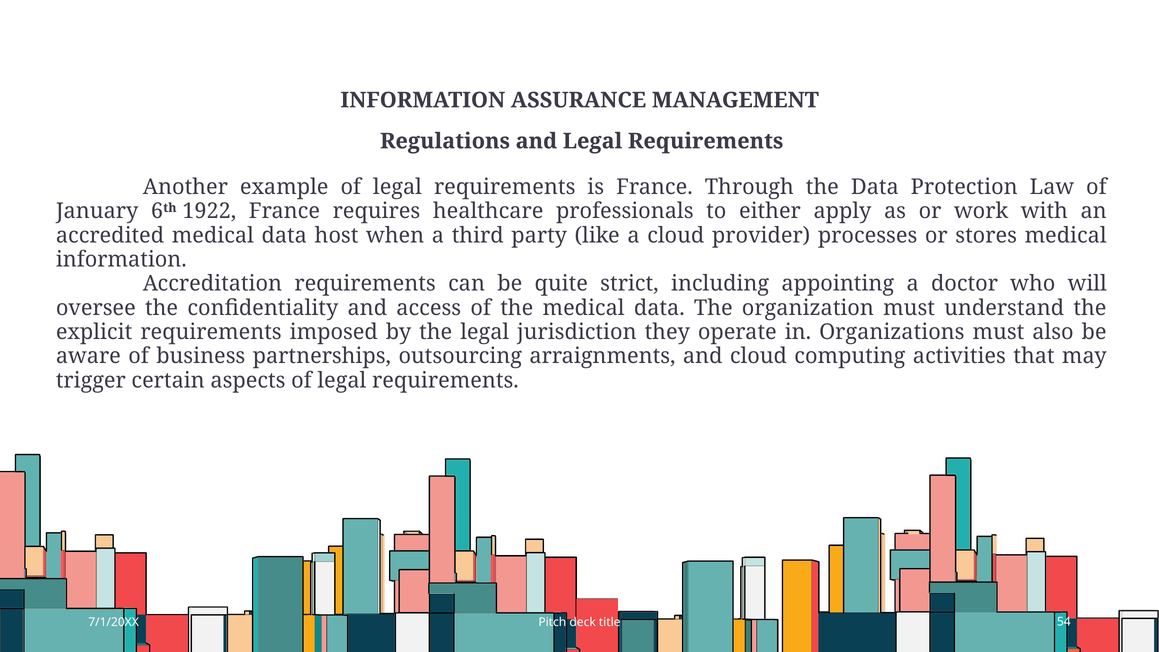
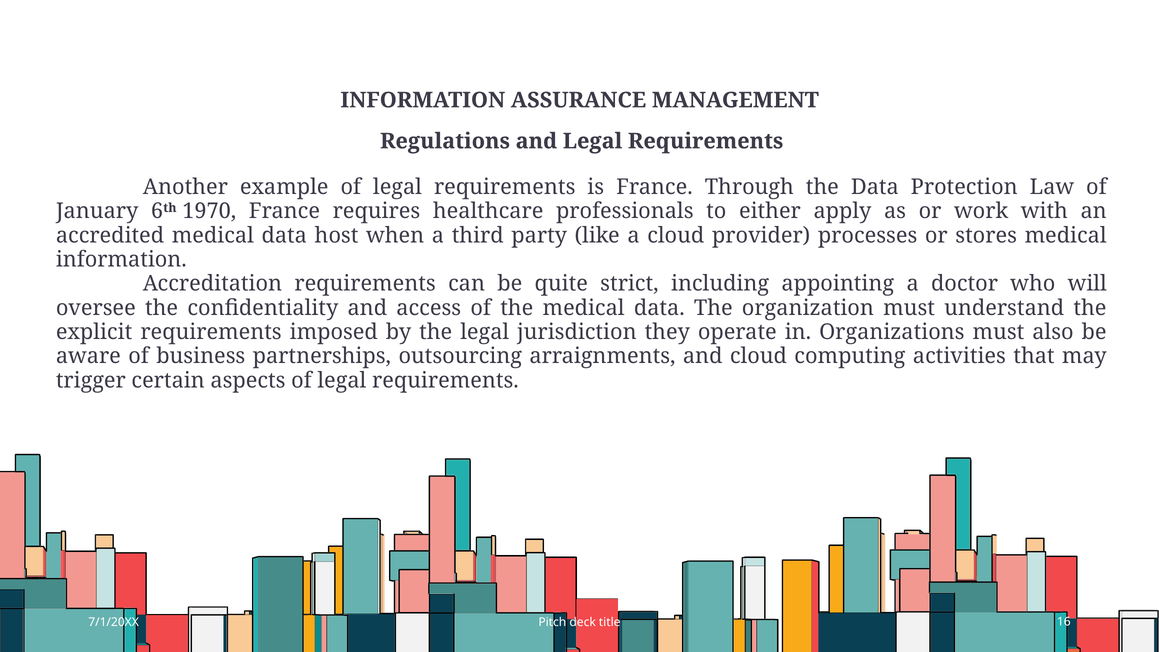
1922: 1922 -> 1970
54: 54 -> 16
